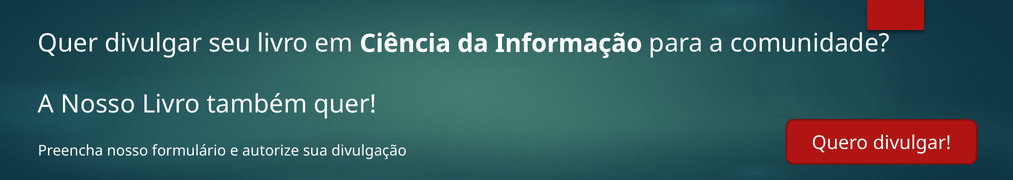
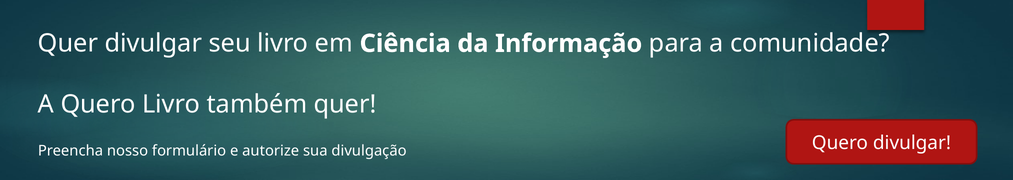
A Nosso: Nosso -> Quero
